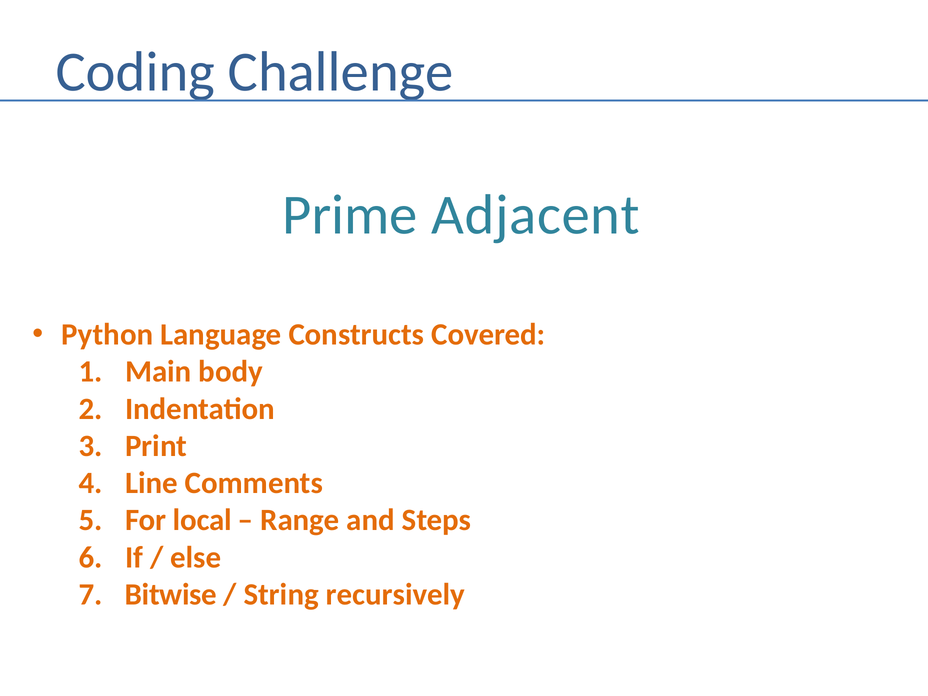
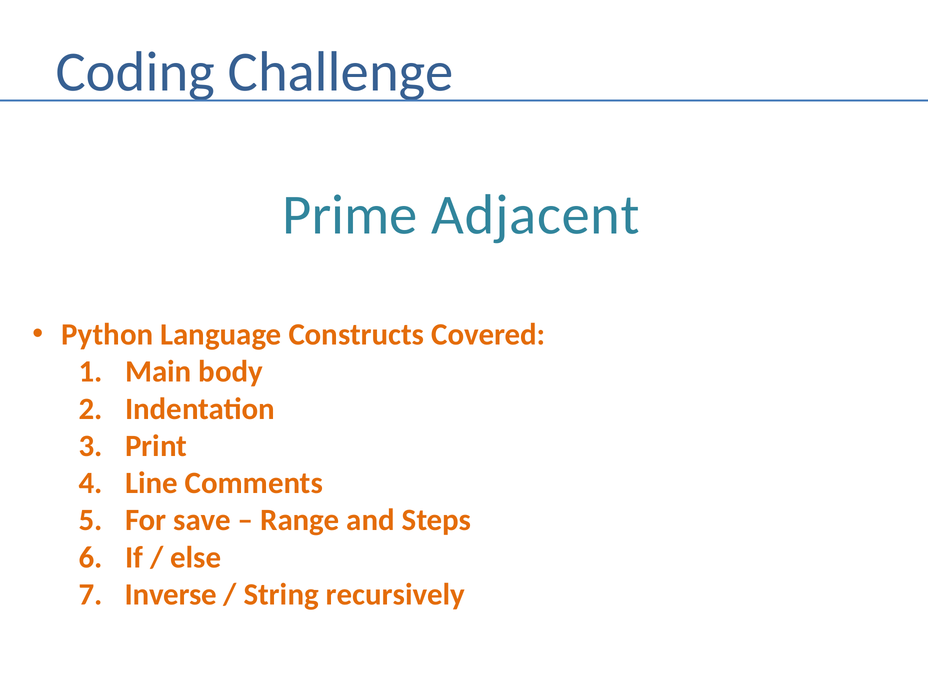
local: local -> save
Bitwise: Bitwise -> Inverse
